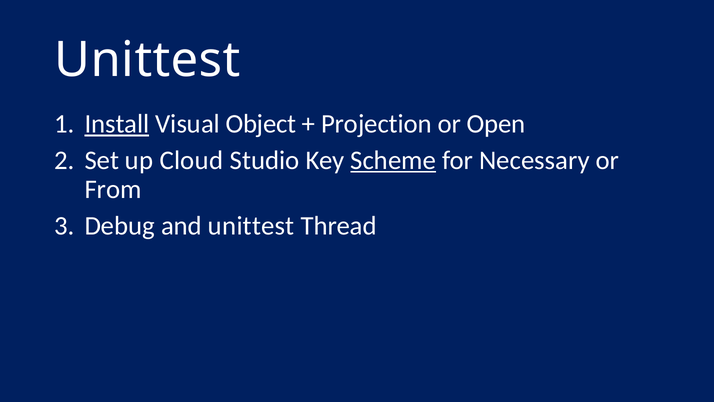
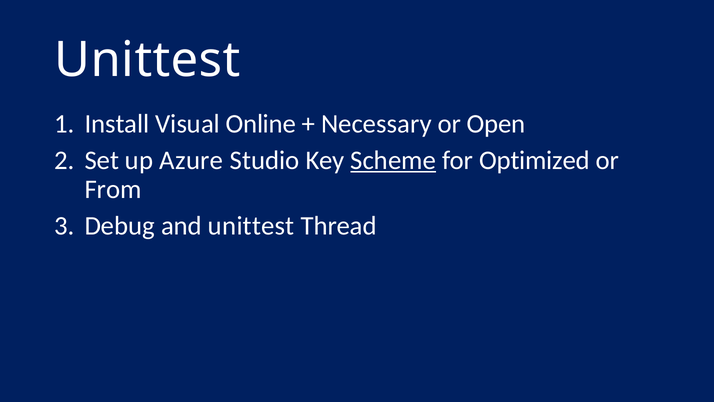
Install underline: present -> none
Object: Object -> Online
Projection: Projection -> Necessary
Cloud: Cloud -> Azure
Necessary: Necessary -> Optimized
